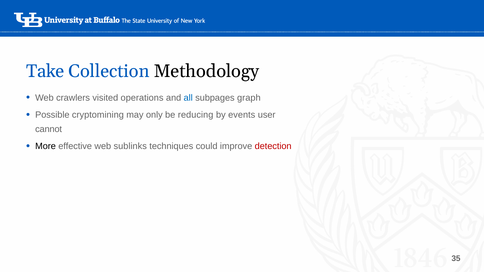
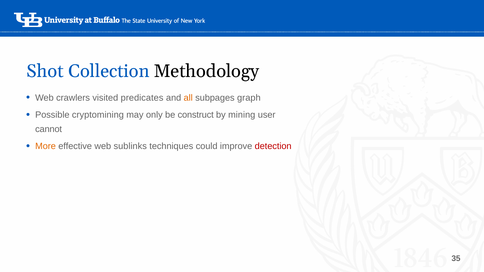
Take: Take -> Shot
operations: operations -> predicates
all colour: blue -> orange
reducing: reducing -> construct
events: events -> mining
More colour: black -> orange
